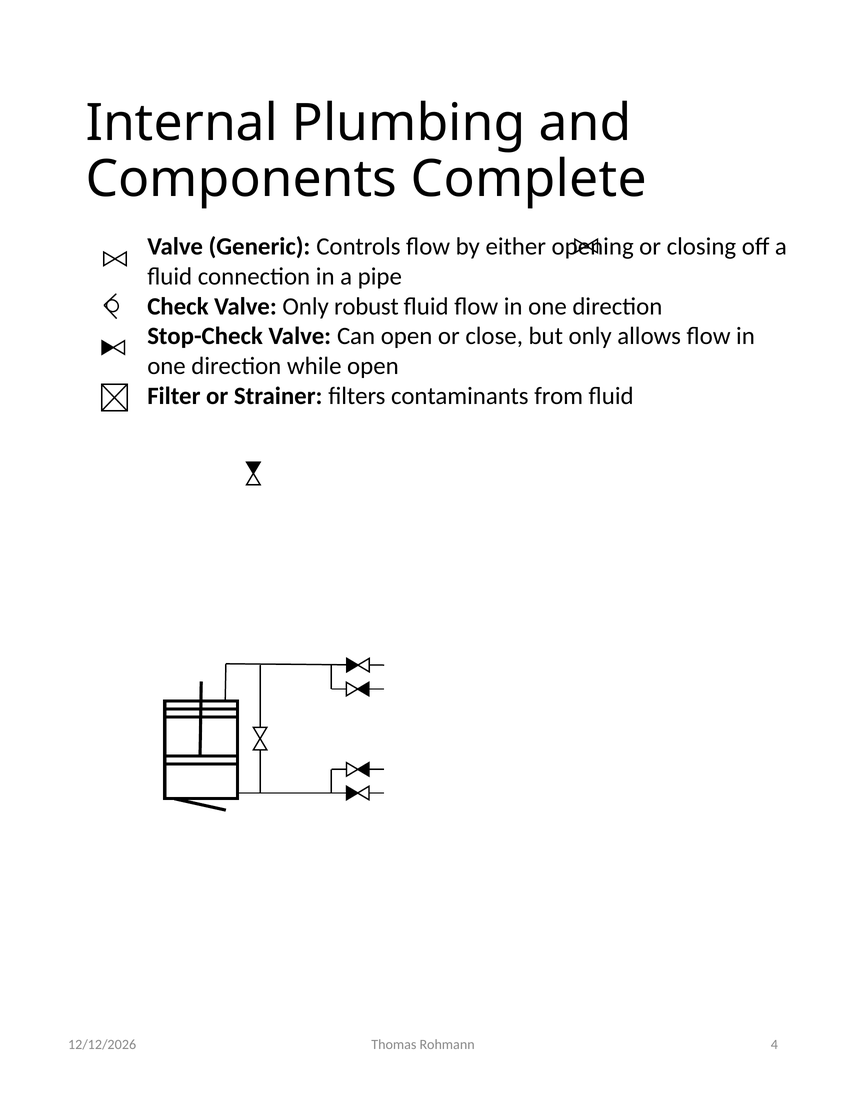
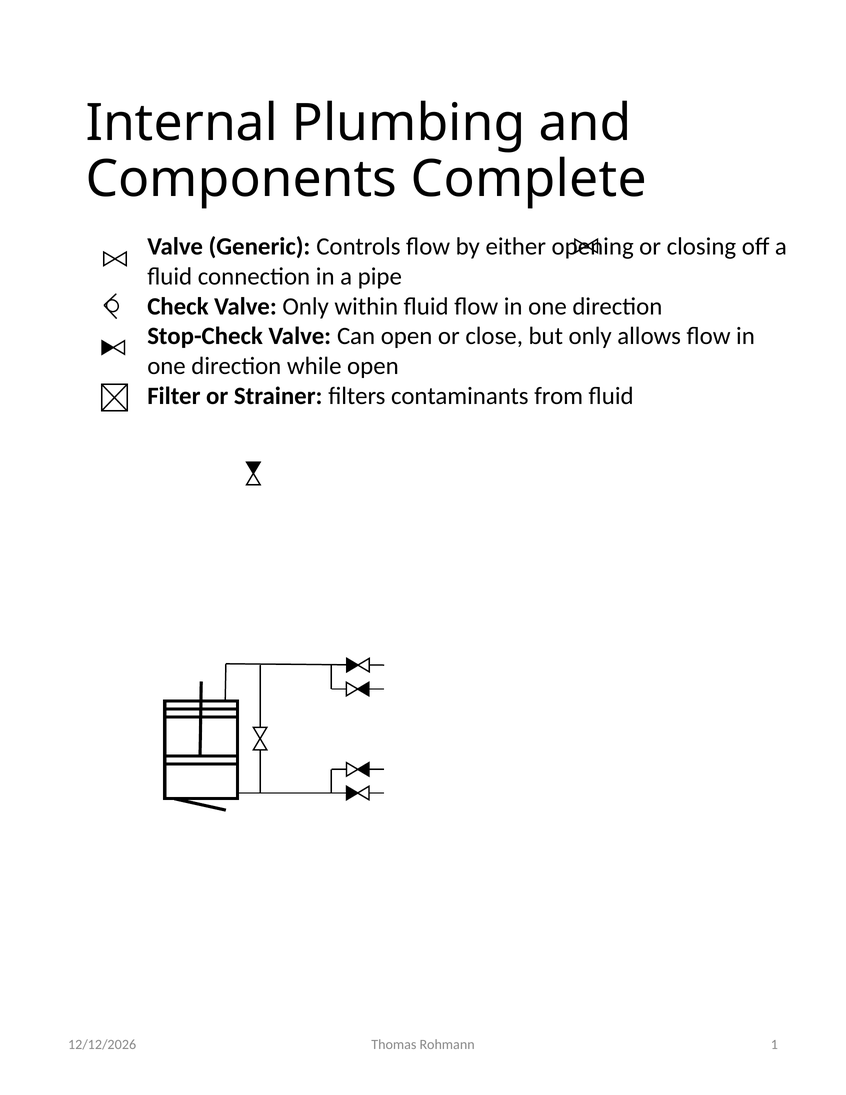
robust: robust -> within
4: 4 -> 1
